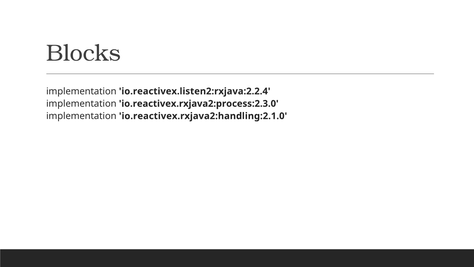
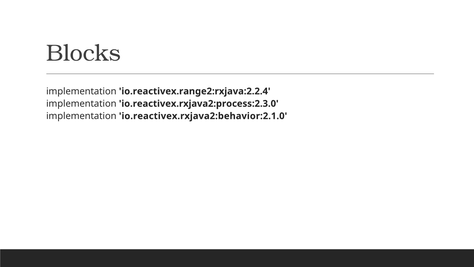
io.reactivex.listen2:rxjava:2.2.4: io.reactivex.listen2:rxjava:2.2.4 -> io.reactivex.range2:rxjava:2.2.4
io.reactivex.rxjava2:handling:2.1.0: io.reactivex.rxjava2:handling:2.1.0 -> io.reactivex.rxjava2:behavior:2.1.0
